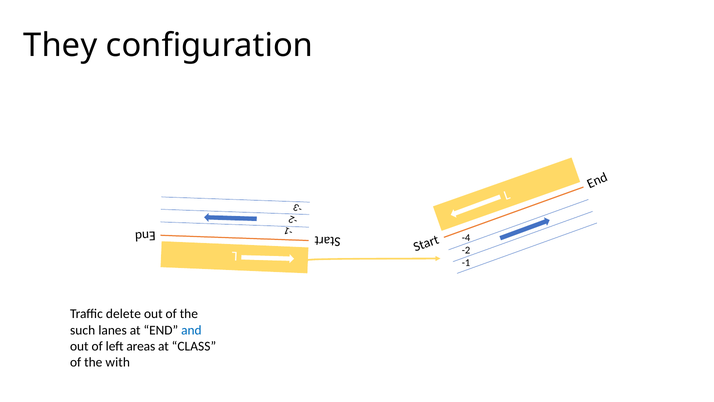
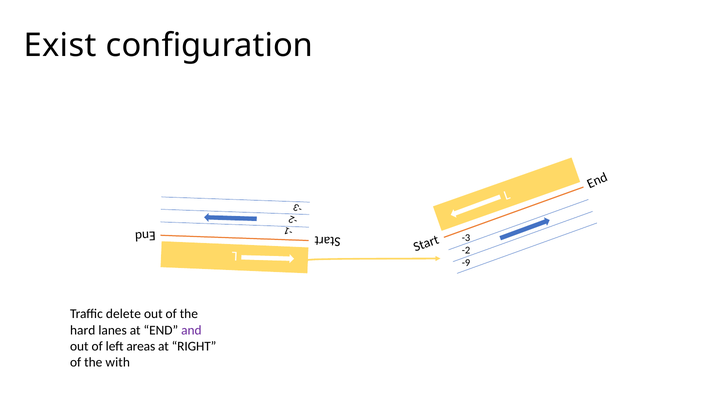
They: They -> Exist
-4: -4 -> -3
-1: -1 -> -9
such: such -> hard
and colour: blue -> purple
CLASS: CLASS -> RIGHT
